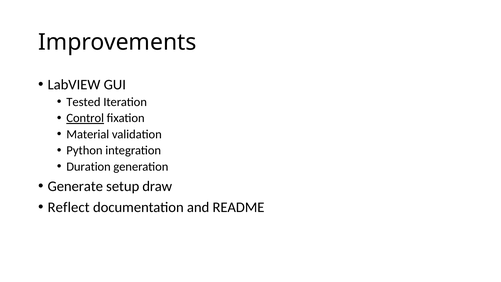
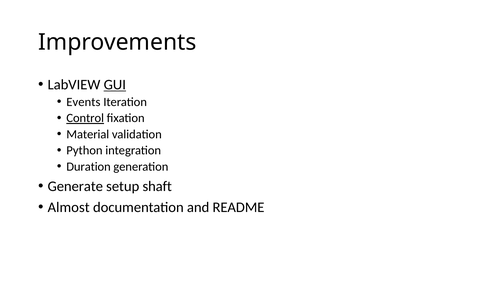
GUI underline: none -> present
Tested: Tested -> Events
draw: draw -> shaft
Reflect: Reflect -> Almost
